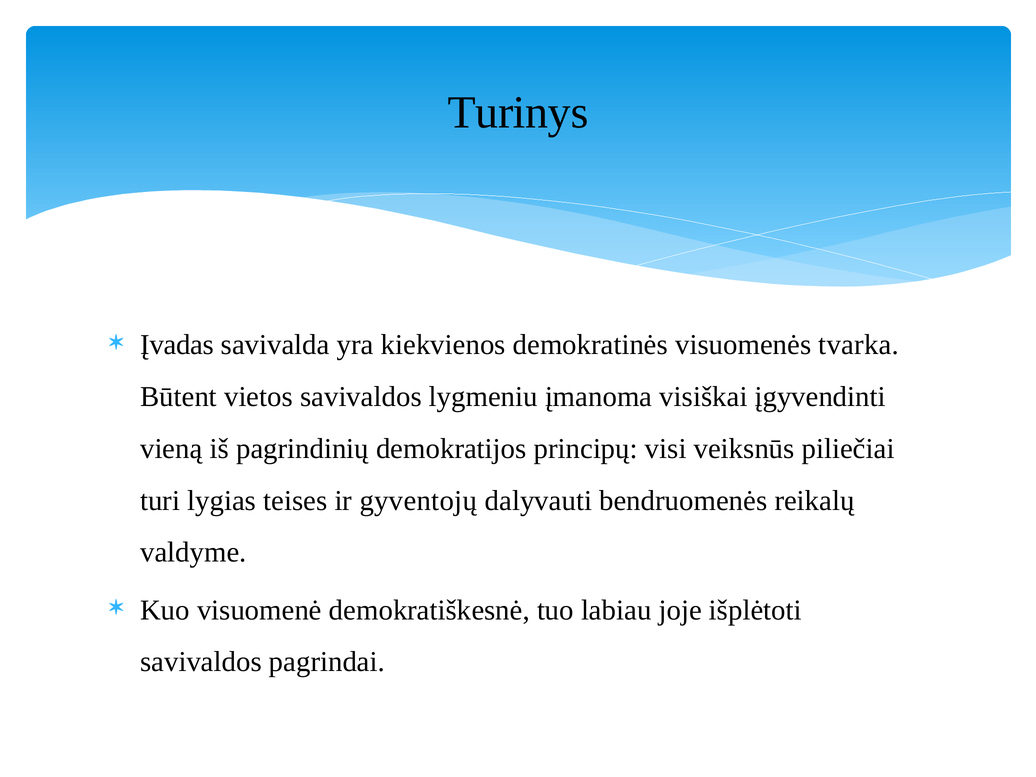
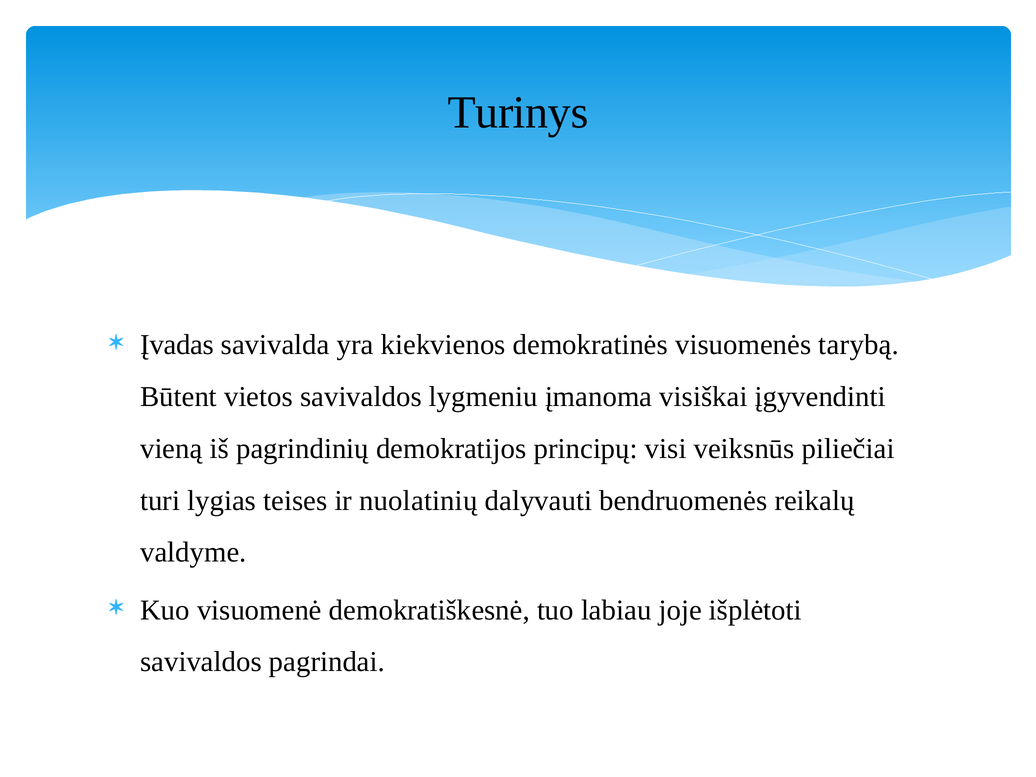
tvarka: tvarka -> tarybą
gyventojų: gyventojų -> nuolatinių
